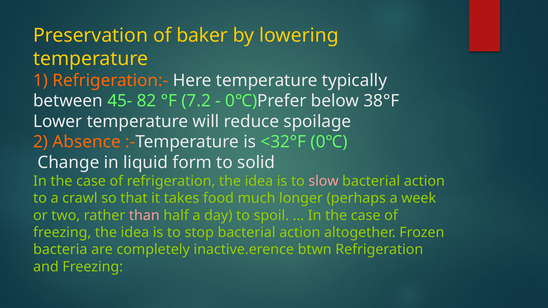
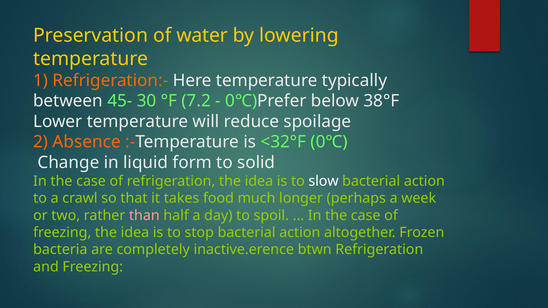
baker: baker -> water
82: 82 -> 30
slow colour: pink -> white
